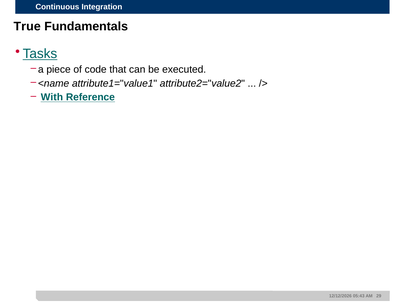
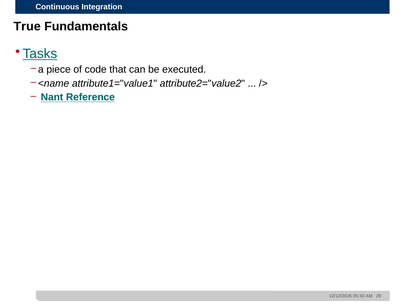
With: With -> Nant
